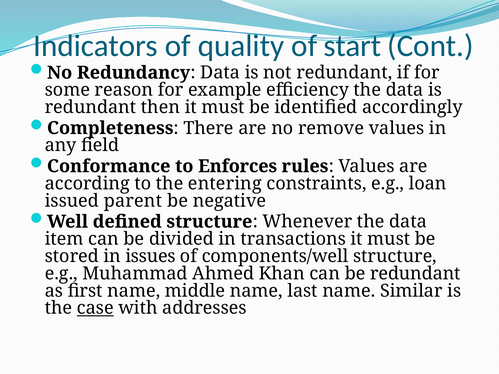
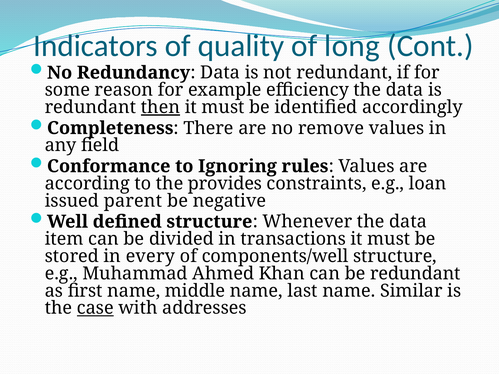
start: start -> long
then underline: none -> present
Enforces: Enforces -> Ignoring
entering: entering -> provides
issues: issues -> every
